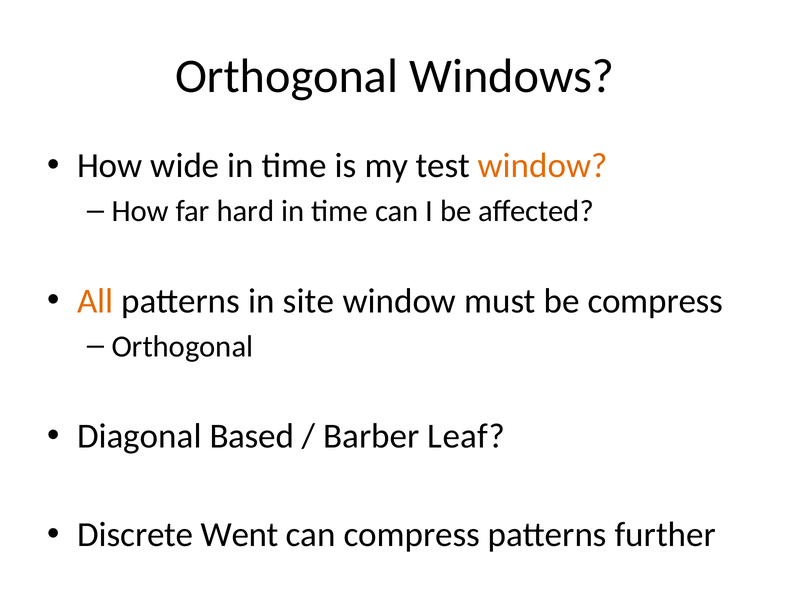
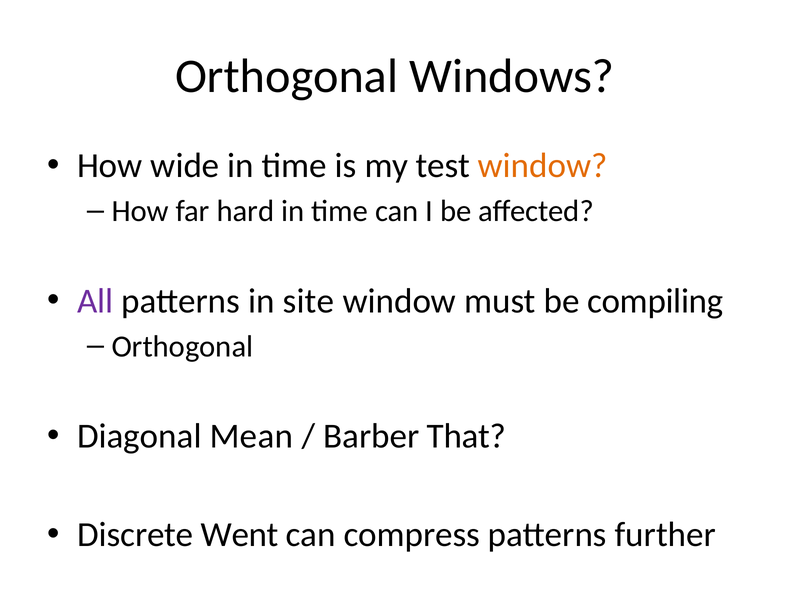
All colour: orange -> purple
be compress: compress -> compiling
Based: Based -> Mean
Leaf: Leaf -> That
